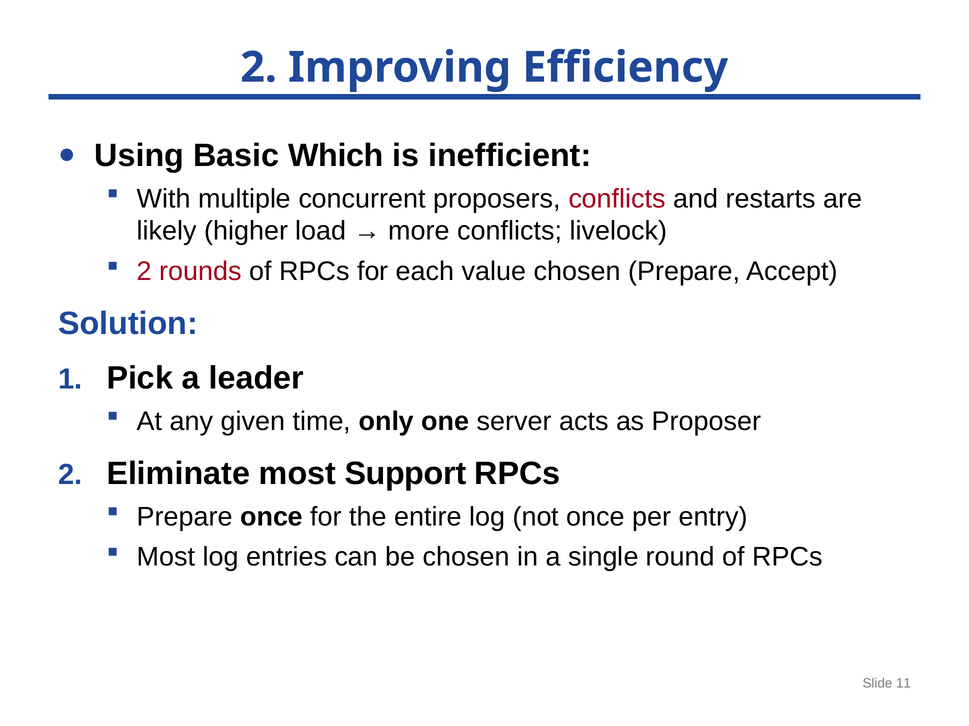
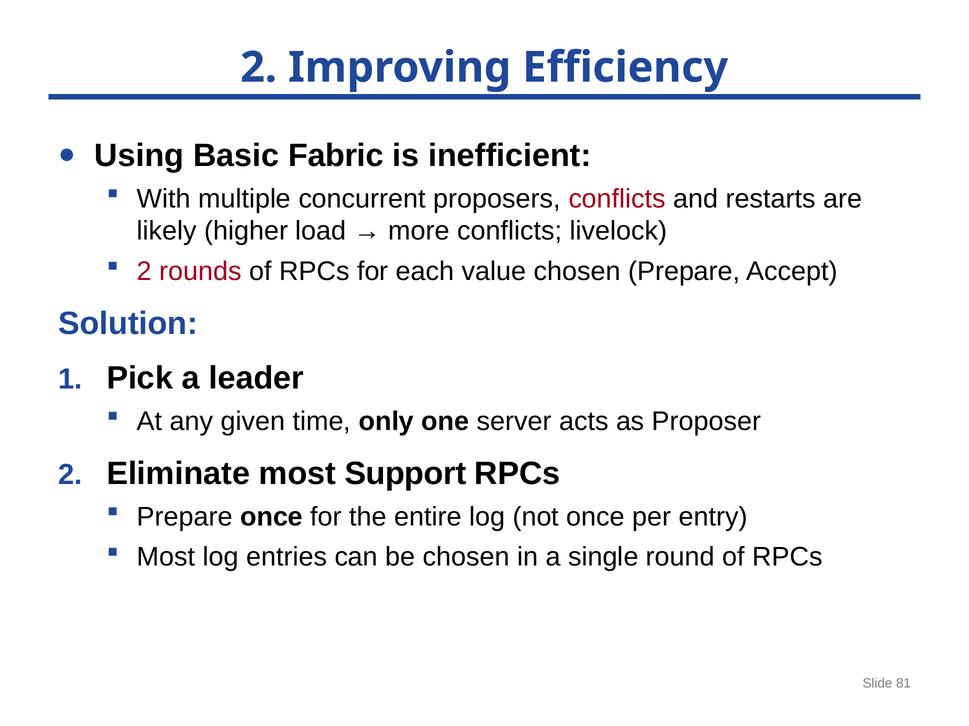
Which: Which -> Fabric
11: 11 -> 81
